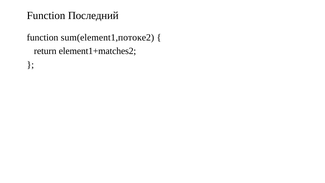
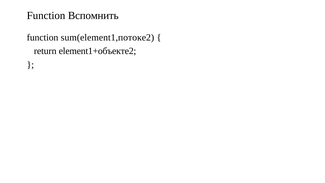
Последний: Последний -> Вспомнить
element1+matches2: element1+matches2 -> element1+объекте2
